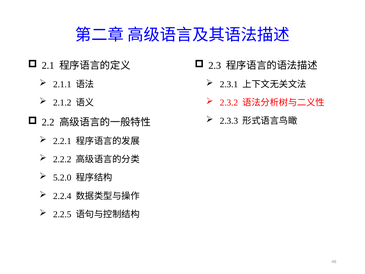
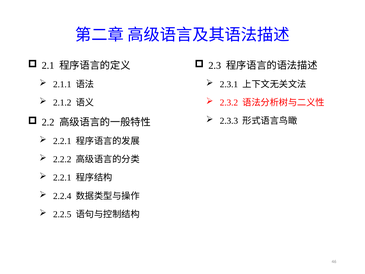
5.2.0 at (62, 178): 5.2.0 -> 2.2.1
